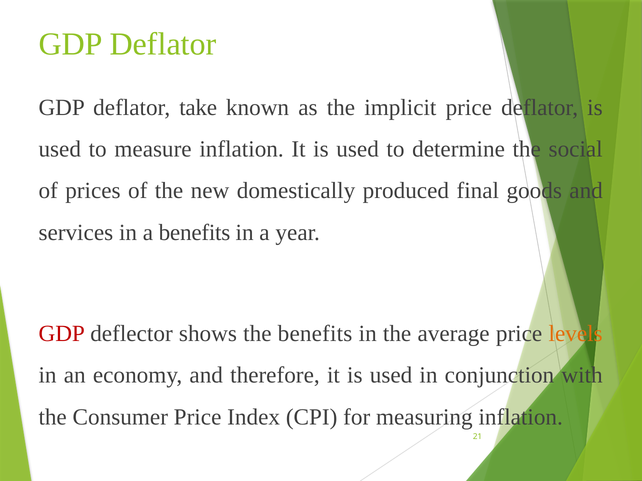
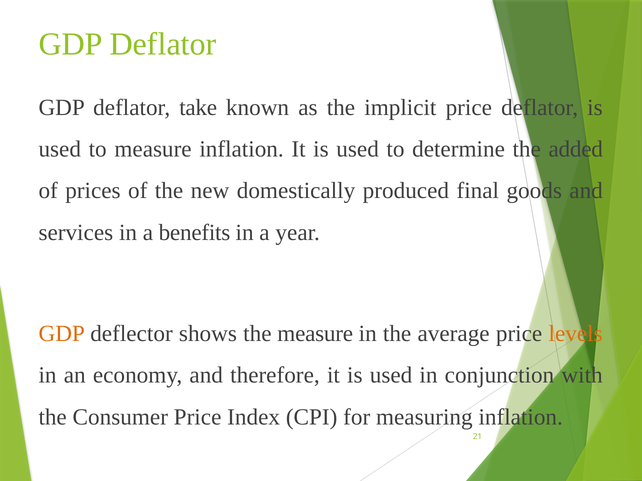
social: social -> added
GDP at (62, 334) colour: red -> orange
the benefits: benefits -> measure
